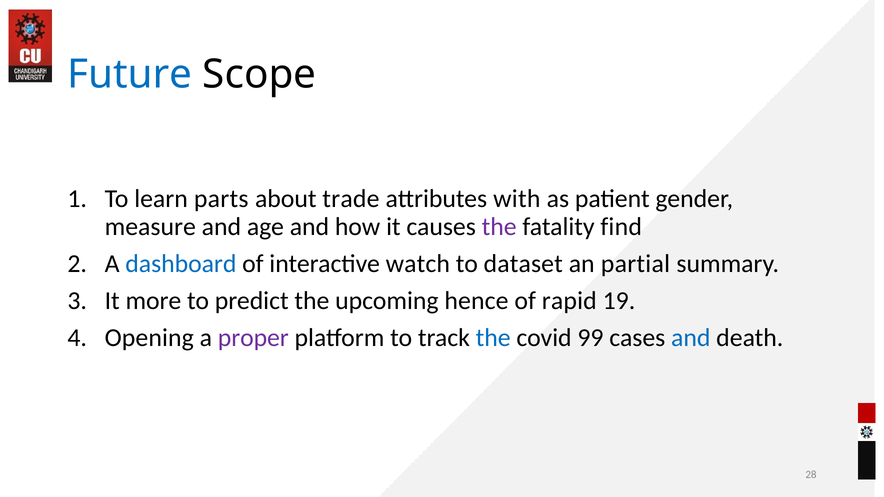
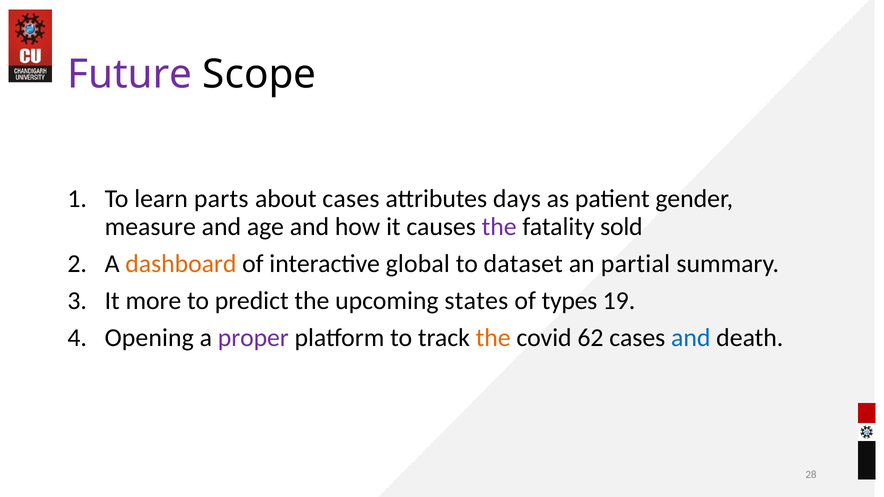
Future colour: blue -> purple
about trade: trade -> cases
with: with -> days
find: find -> sold
dashboard colour: blue -> orange
watch: watch -> global
hence: hence -> states
rapid: rapid -> types
the at (493, 338) colour: blue -> orange
99: 99 -> 62
